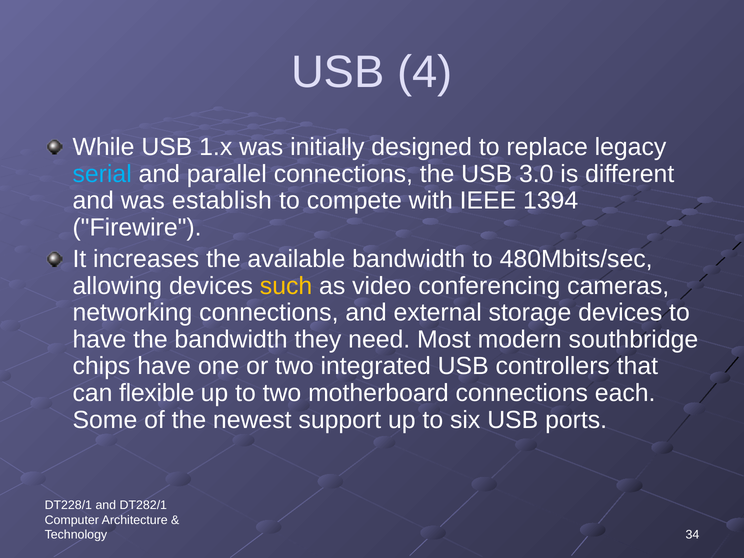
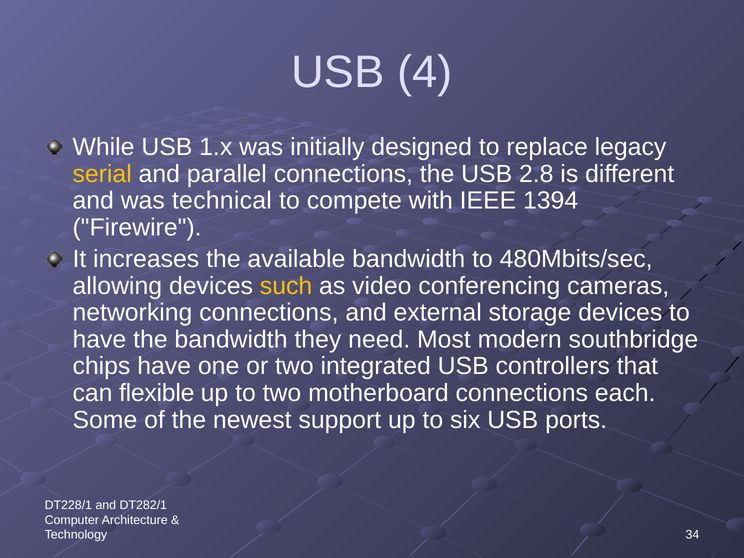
serial colour: light blue -> yellow
3.0: 3.0 -> 2.8
establish: establish -> technical
